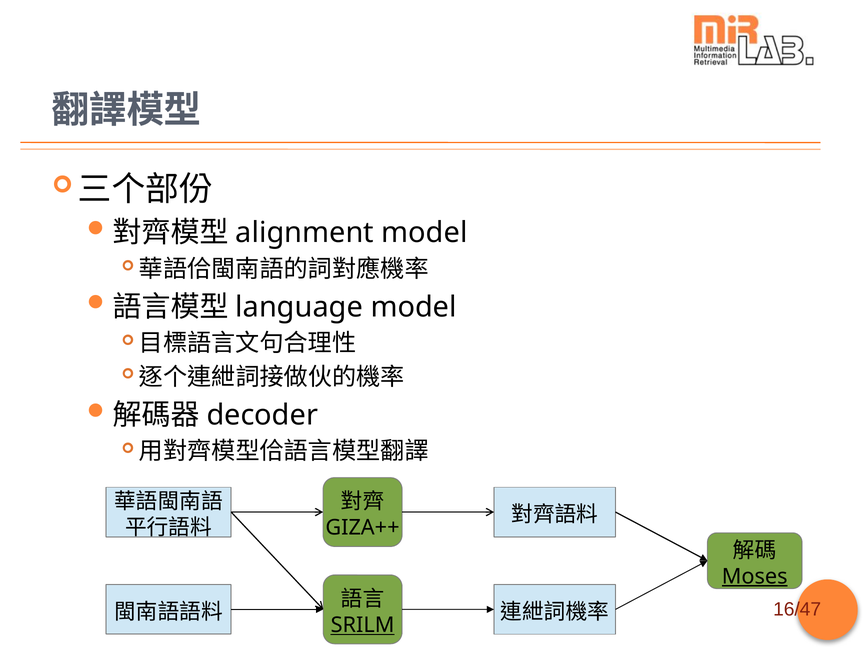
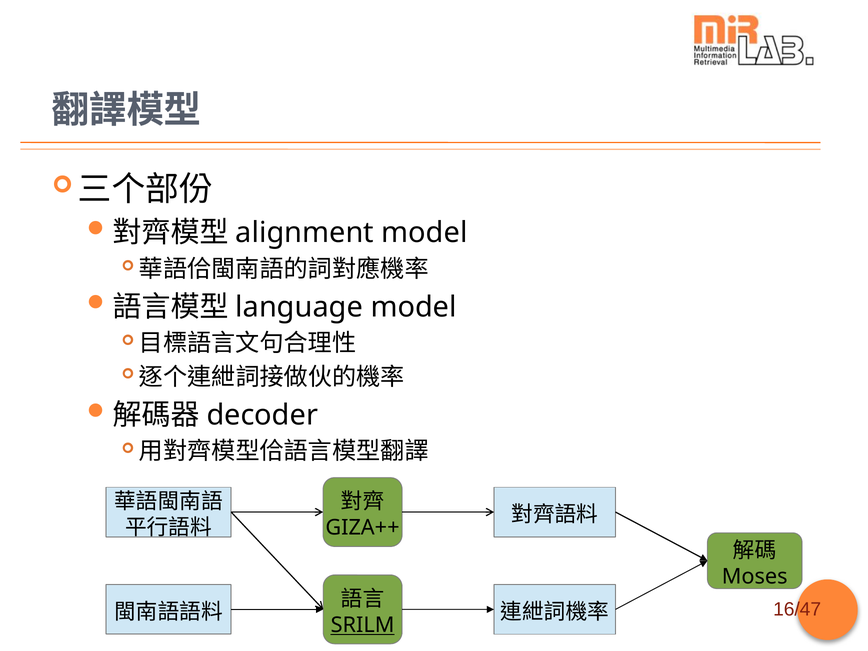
Moses underline: present -> none
